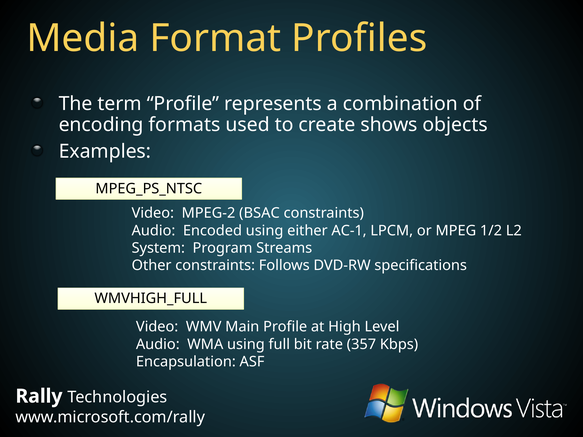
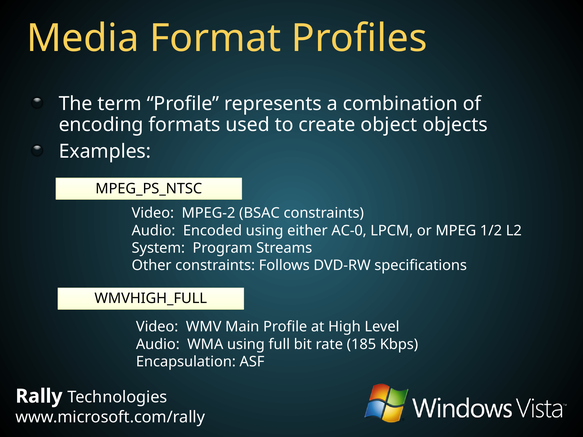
shows: shows -> object
AC-1: AC-1 -> AC-0
357: 357 -> 185
